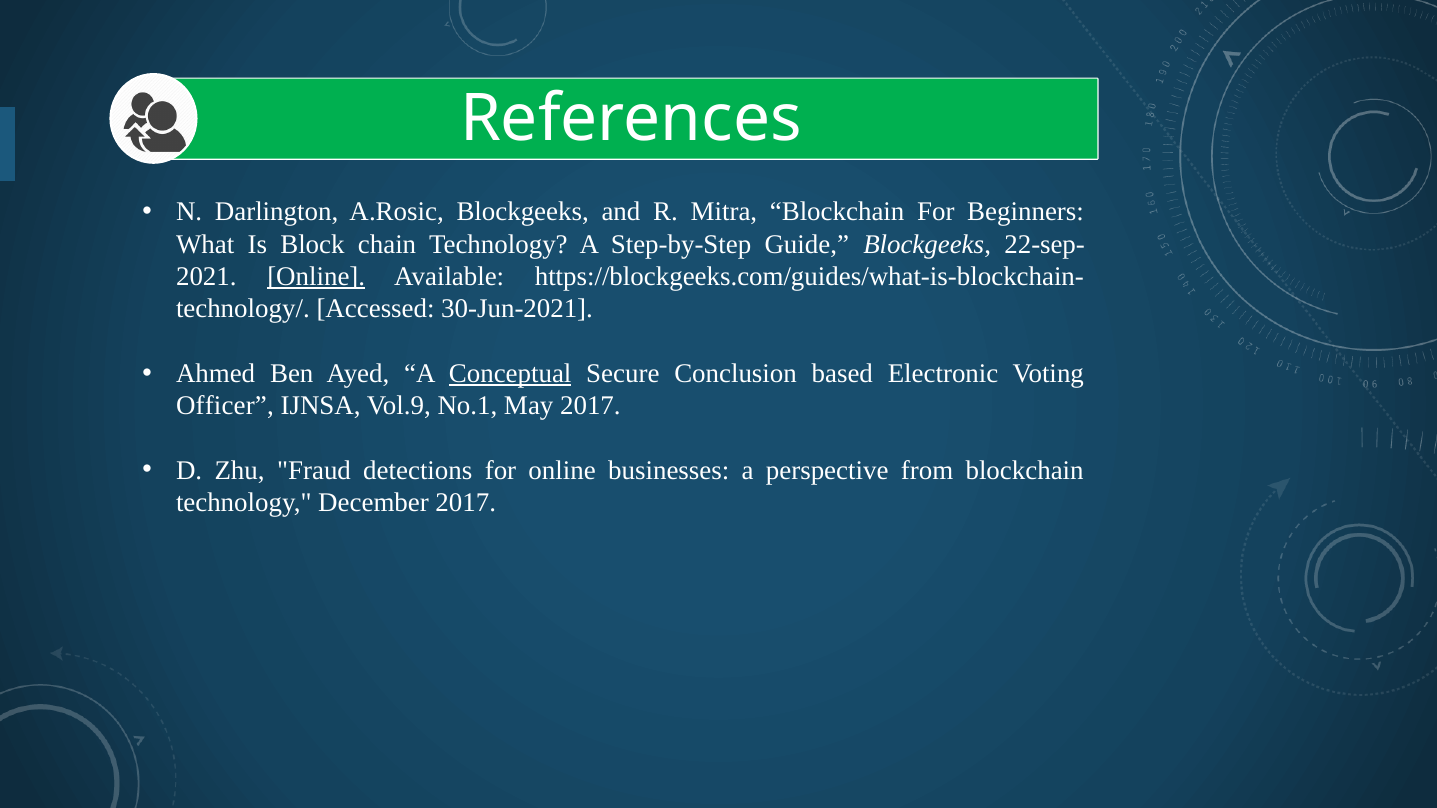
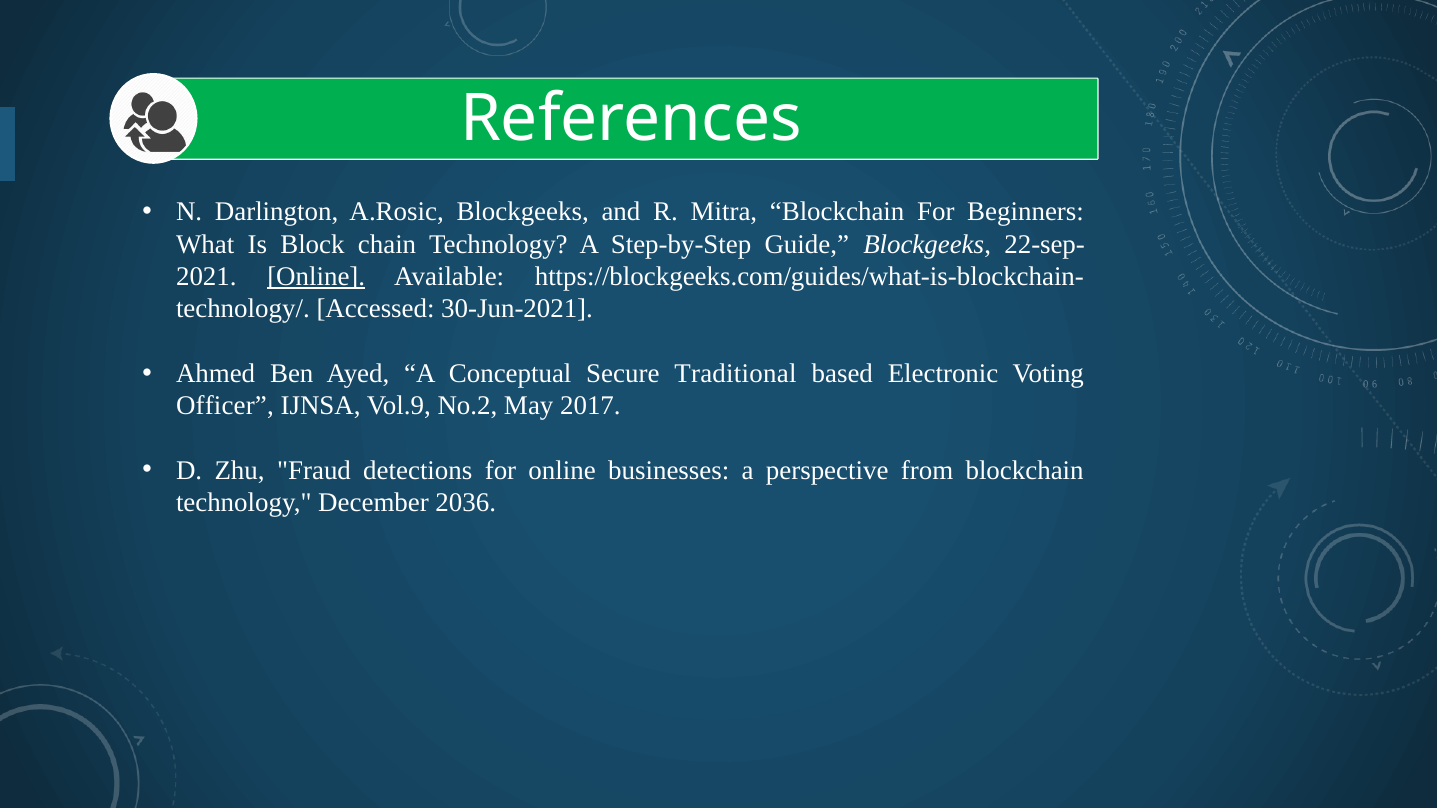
Conceptual underline: present -> none
Conclusion: Conclusion -> Traditional
No.1: No.1 -> No.2
December 2017: 2017 -> 2036
